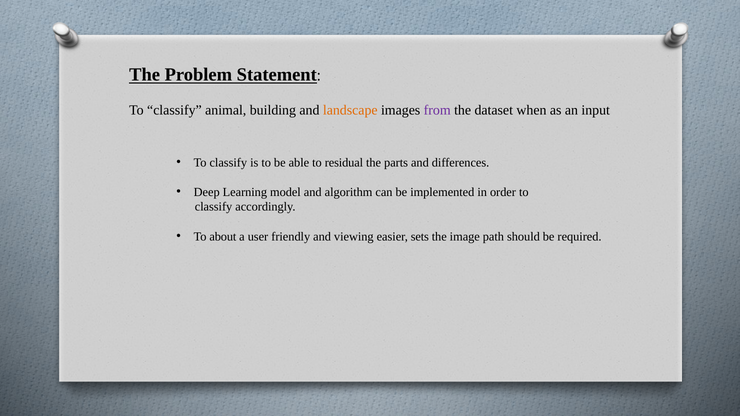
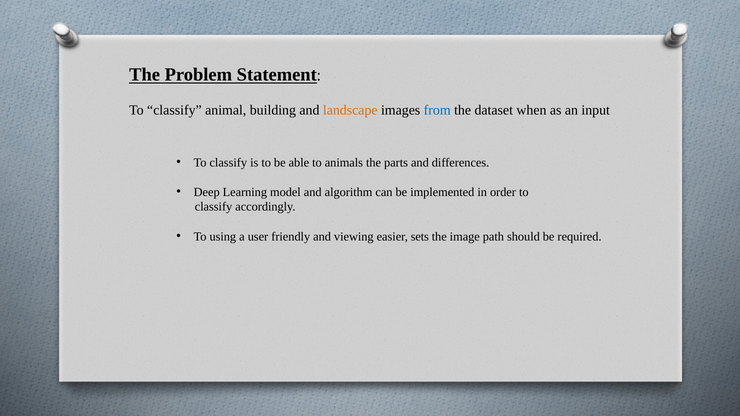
from colour: purple -> blue
residual: residual -> animals
about: about -> using
